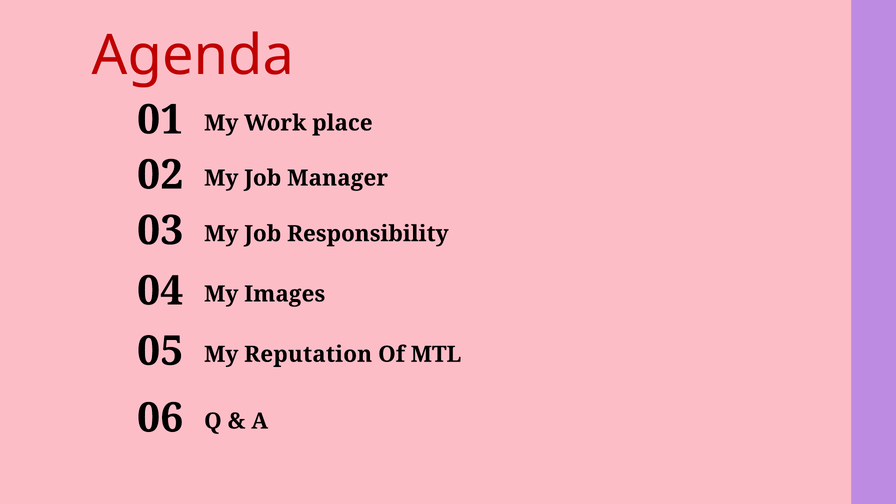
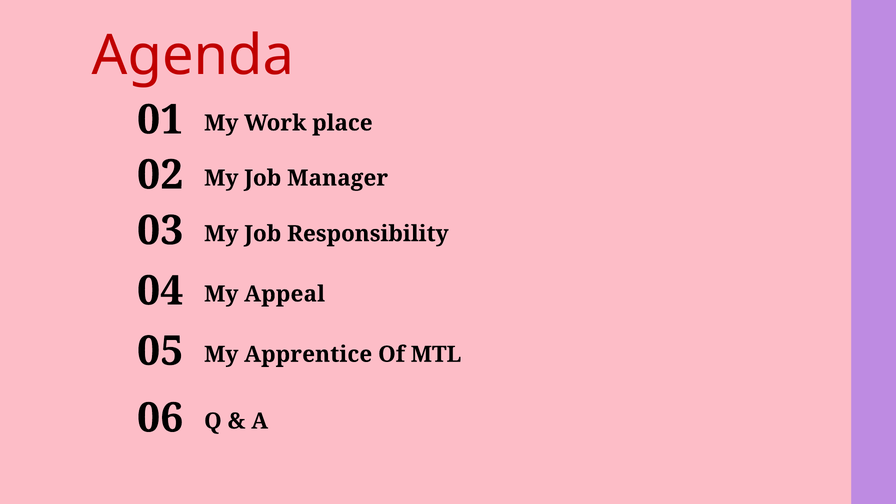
Images: Images -> Appeal
Reputation: Reputation -> Apprentice
